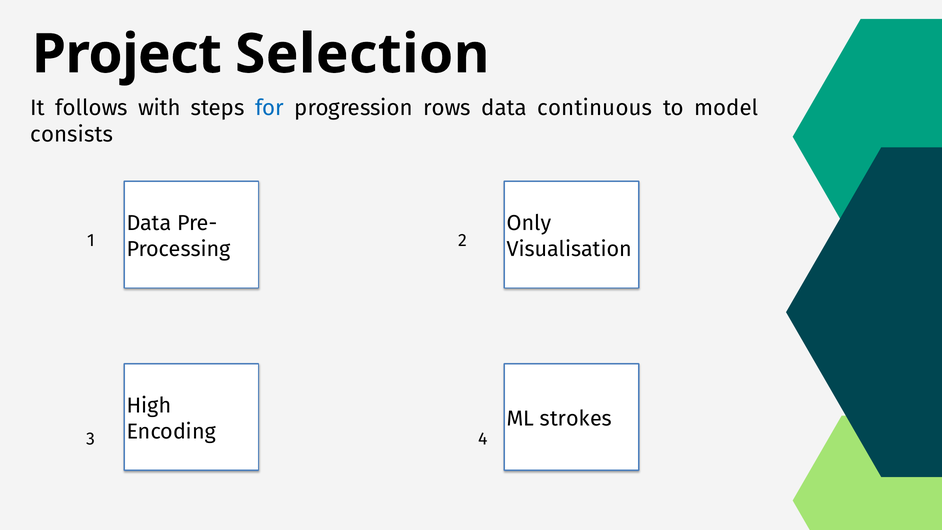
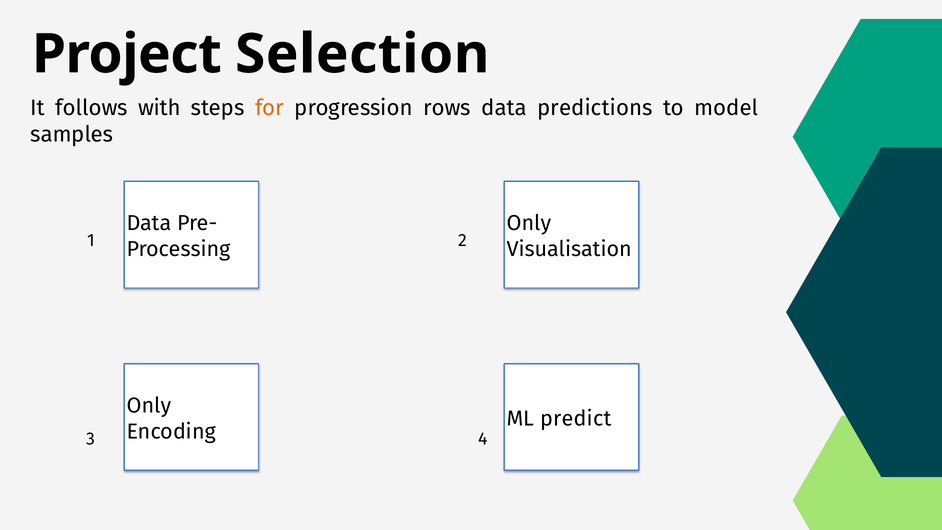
for colour: blue -> orange
continuous: continuous -> predictions
consists: consists -> samples
High at (149, 406): High -> Only
strokes: strokes -> predict
